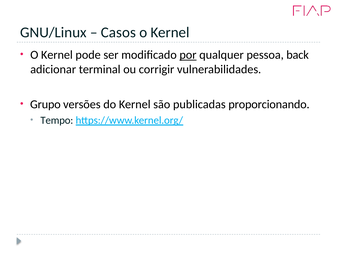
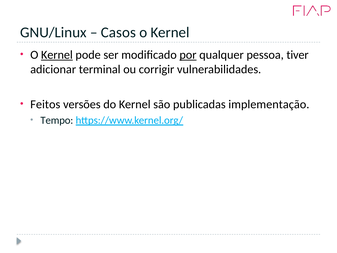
Kernel at (57, 55) underline: none -> present
back: back -> tiver
Grupo: Grupo -> Feitos
proporcionando: proporcionando -> implementação
